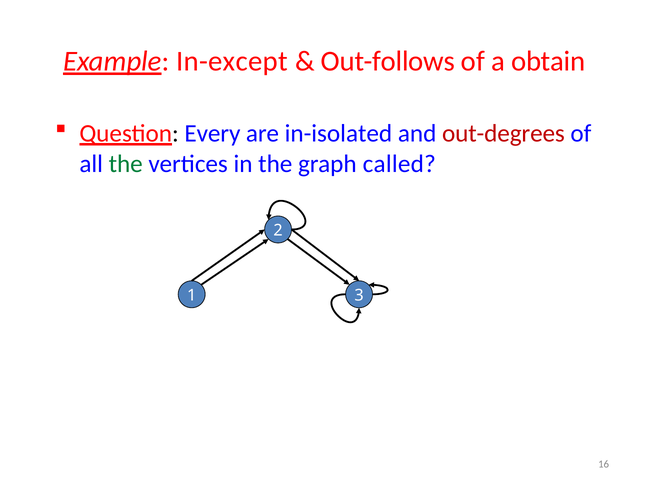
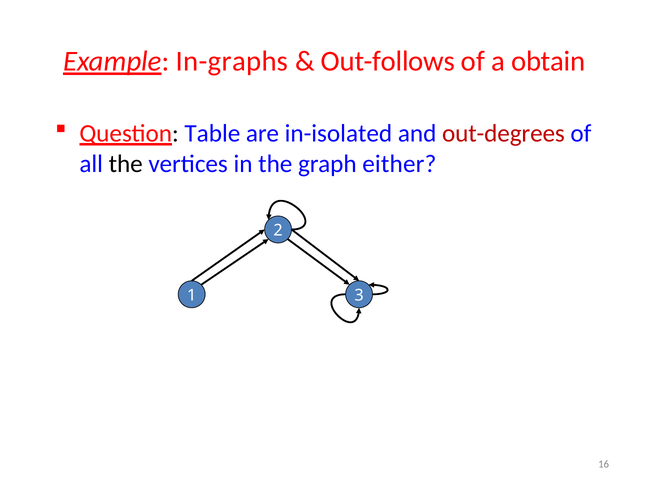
In-except: In-except -> In-graphs
Every: Every -> Table
the at (126, 164) colour: green -> black
called: called -> either
